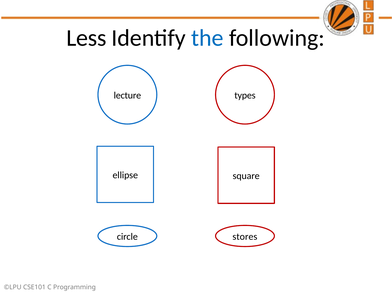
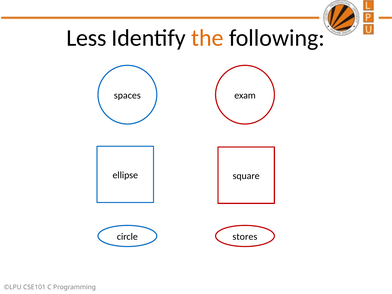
the colour: blue -> orange
lecture: lecture -> spaces
types: types -> exam
